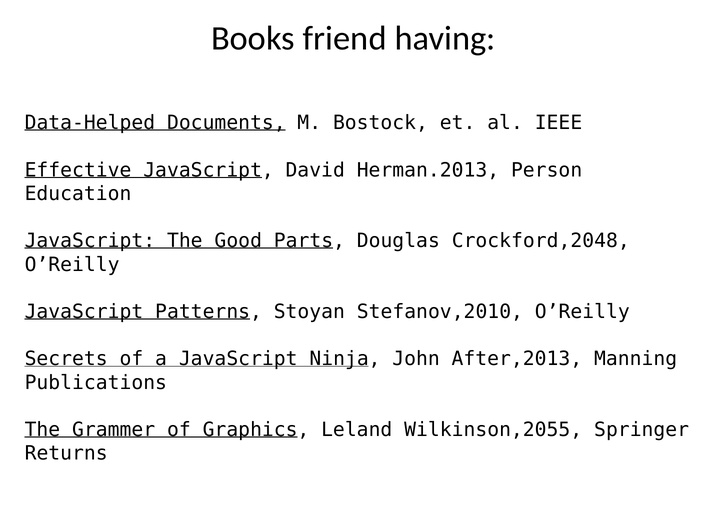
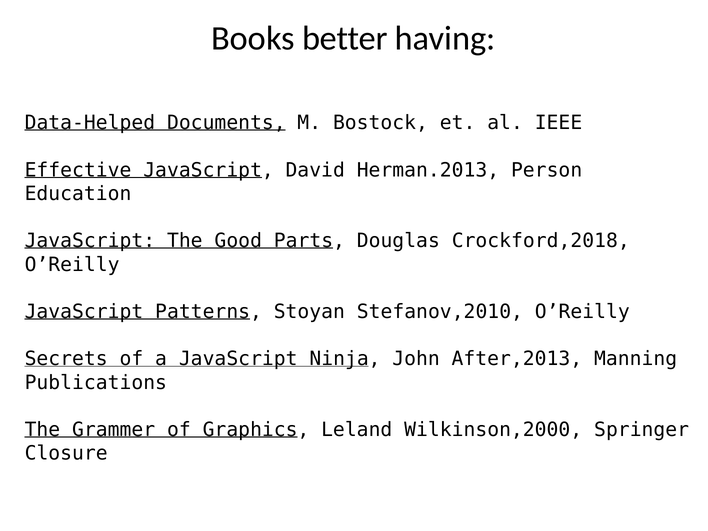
friend: friend -> better
Crockford,2048: Crockford,2048 -> Crockford,2018
Wilkinson,2055: Wilkinson,2055 -> Wilkinson,2000
Returns: Returns -> Closure
